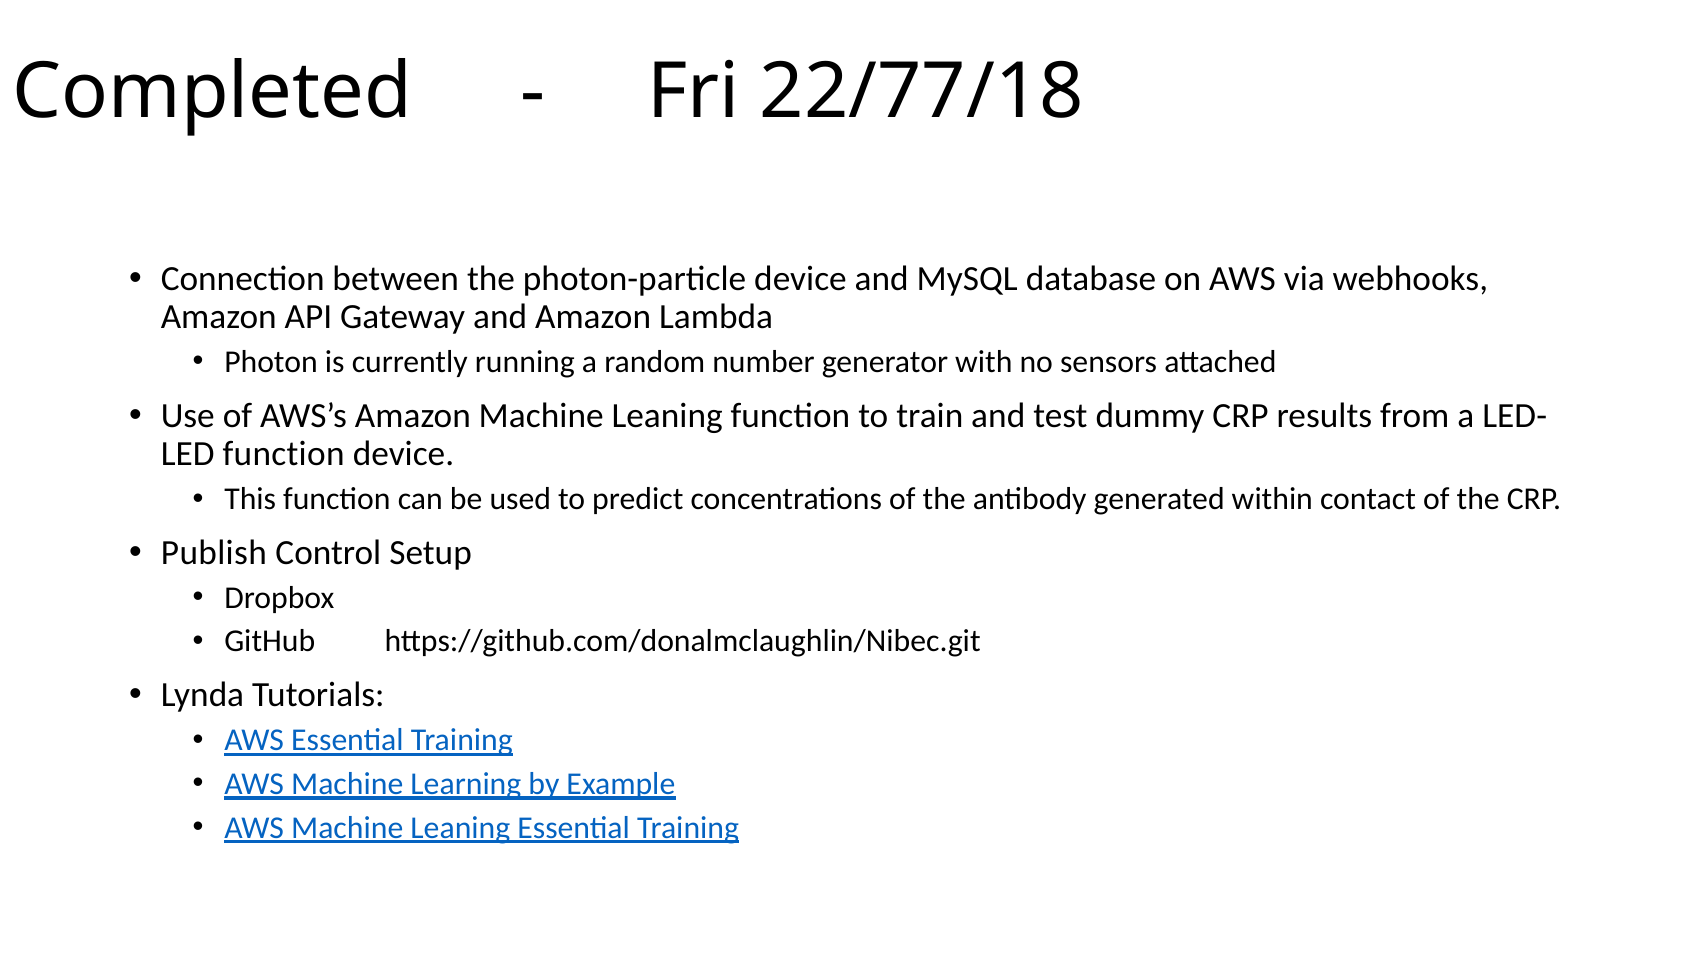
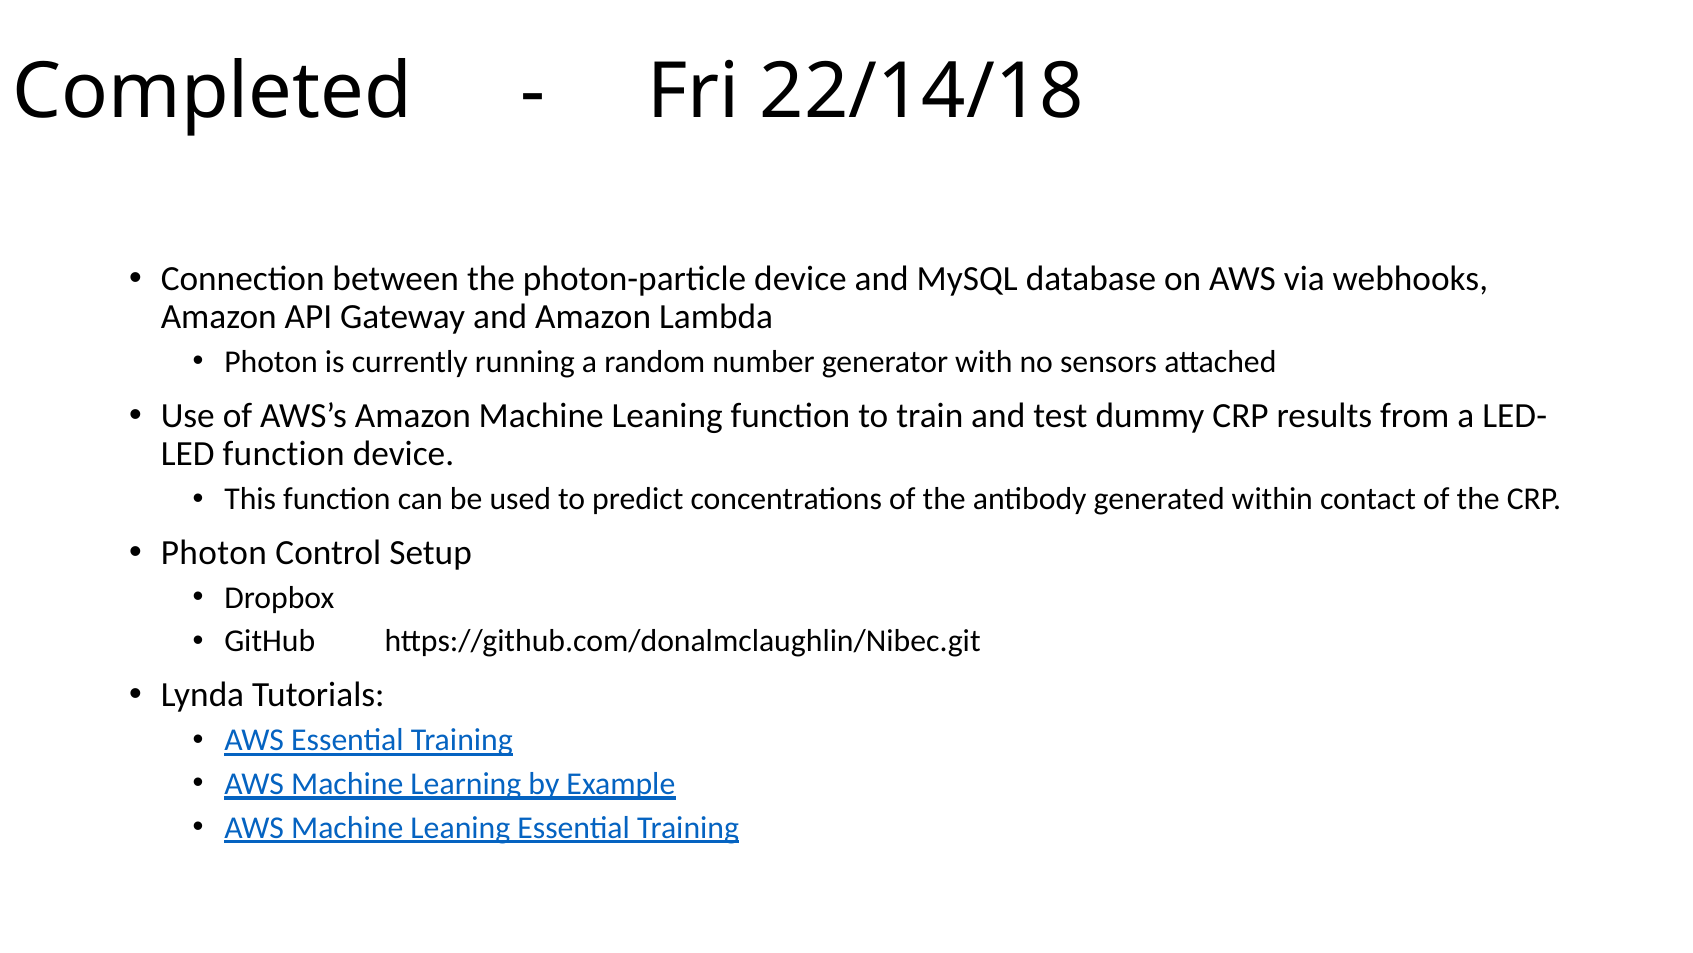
22/77/18: 22/77/18 -> 22/14/18
Publish at (214, 553): Publish -> Photon
